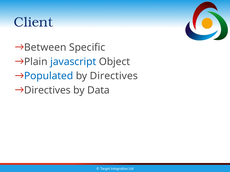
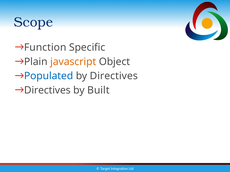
Client: Client -> Scope
Between: Between -> Function
javascript colour: blue -> orange
Data: Data -> Built
